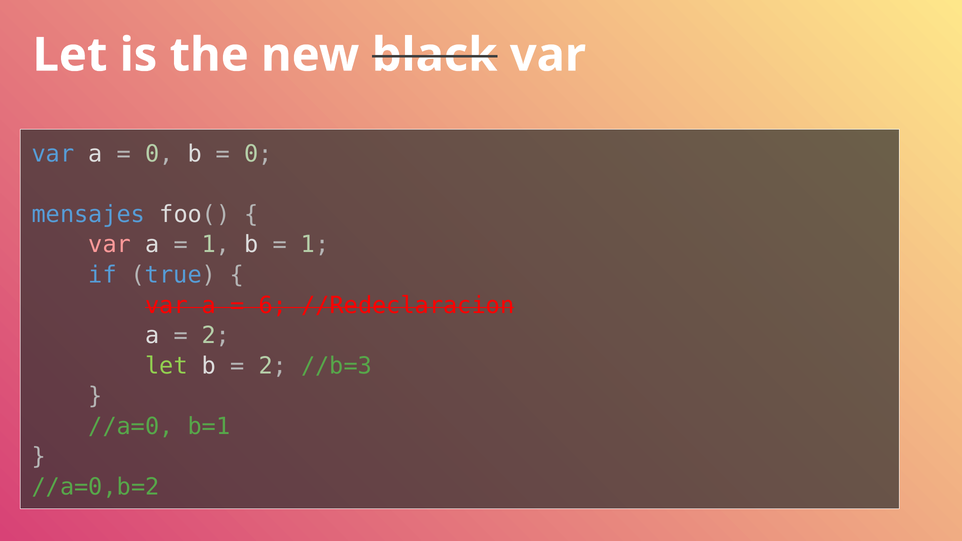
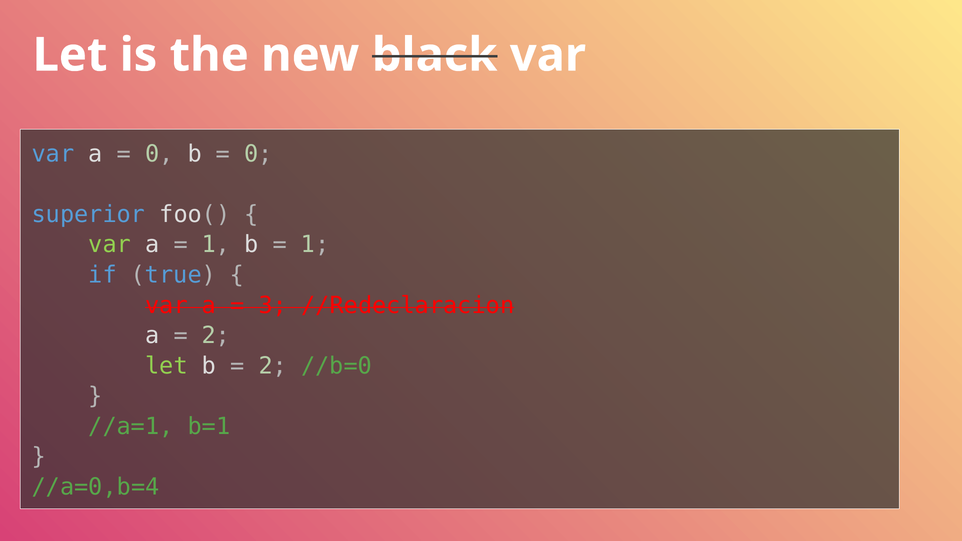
mensajes: mensajes -> superior
var at (110, 245) colour: pink -> light green
6: 6 -> 3
//b=3: //b=3 -> //b=0
//a=0: //a=0 -> //a=1
//a=0,b=2: //a=0,b=2 -> //a=0,b=4
